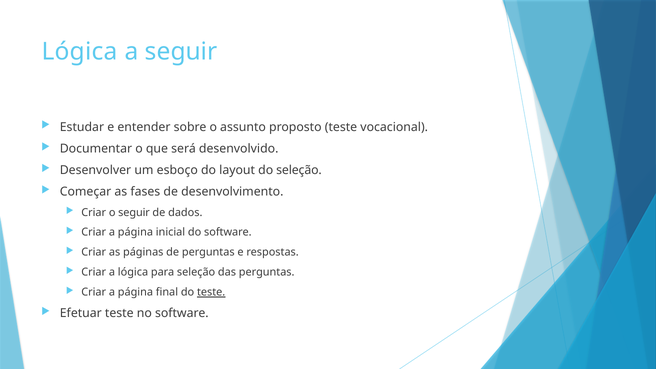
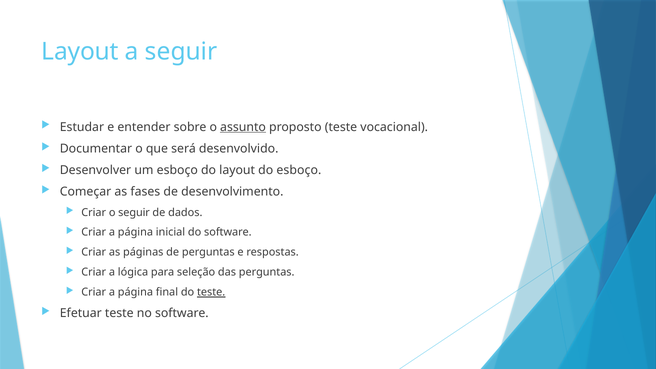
Lógica at (80, 52): Lógica -> Layout
assunto underline: none -> present
do seleção: seleção -> esboço
